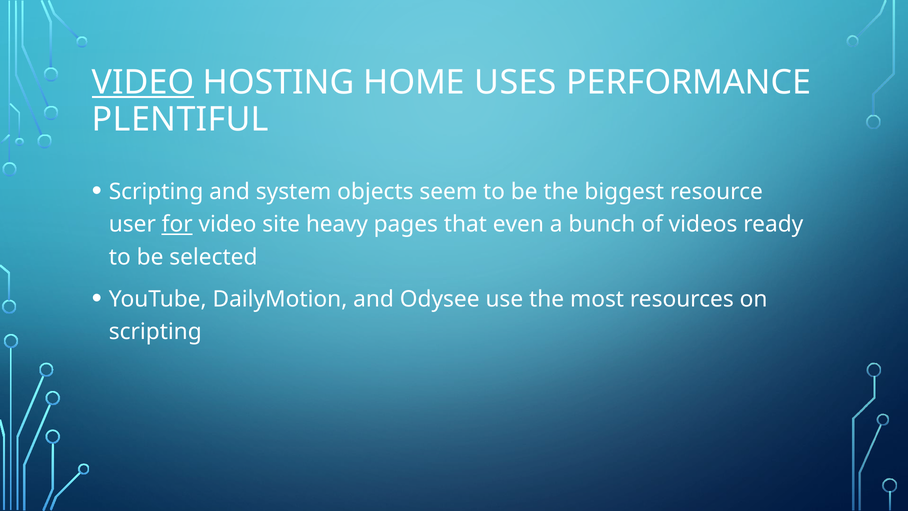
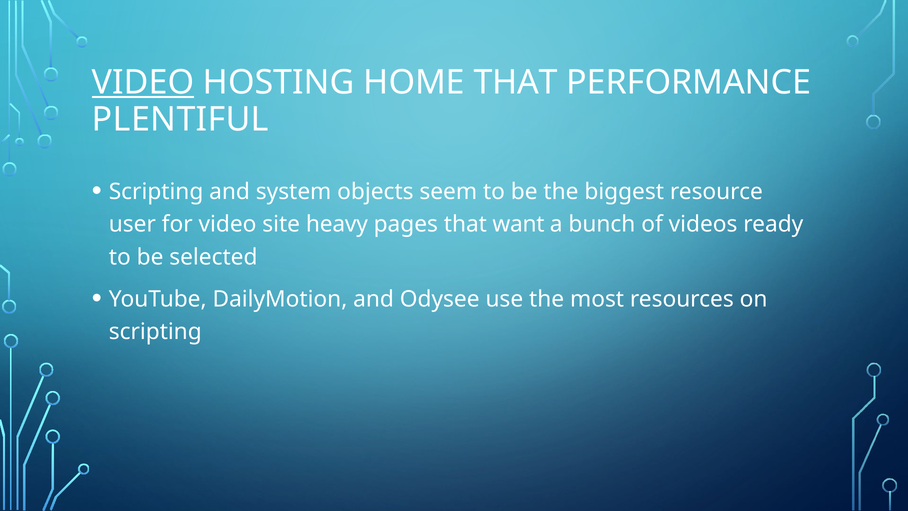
HOME USES: USES -> THAT
for underline: present -> none
even: even -> want
